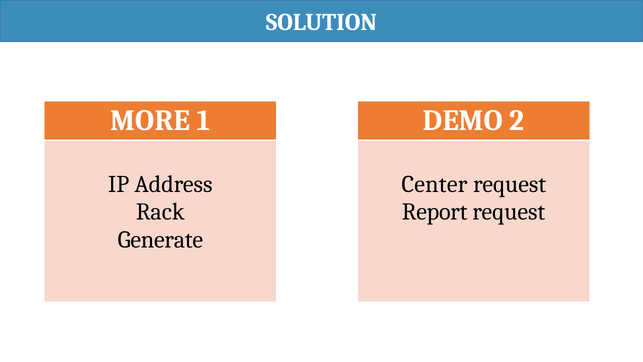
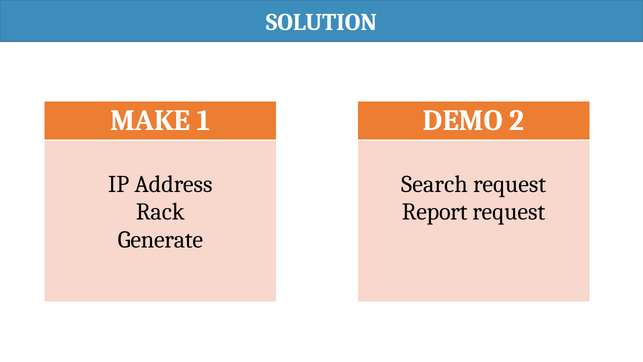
MORE: MORE -> MAKE
Center: Center -> Search
